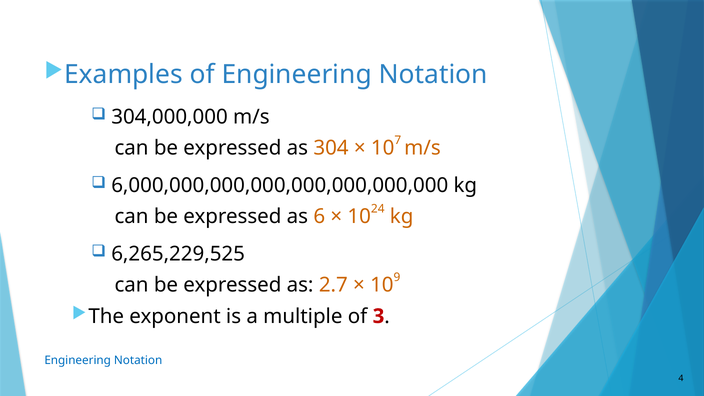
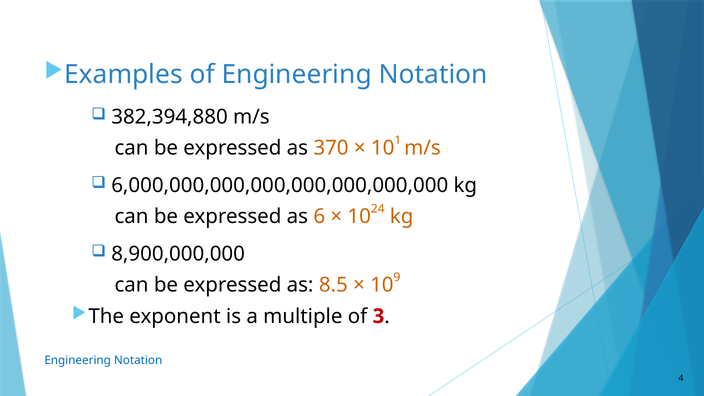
304,000,000: 304,000,000 -> 382,394,880
304: 304 -> 370
7: 7 -> 1
6,265,229,525: 6,265,229,525 -> 8,900,000,000
2.7: 2.7 -> 8.5
